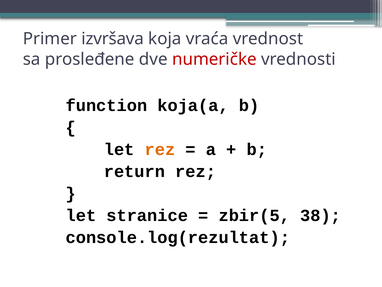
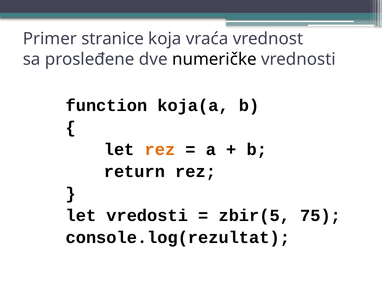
izvršava: izvršava -> stranice
numeričke colour: red -> black
stranice: stranice -> vredosti
38: 38 -> 75
